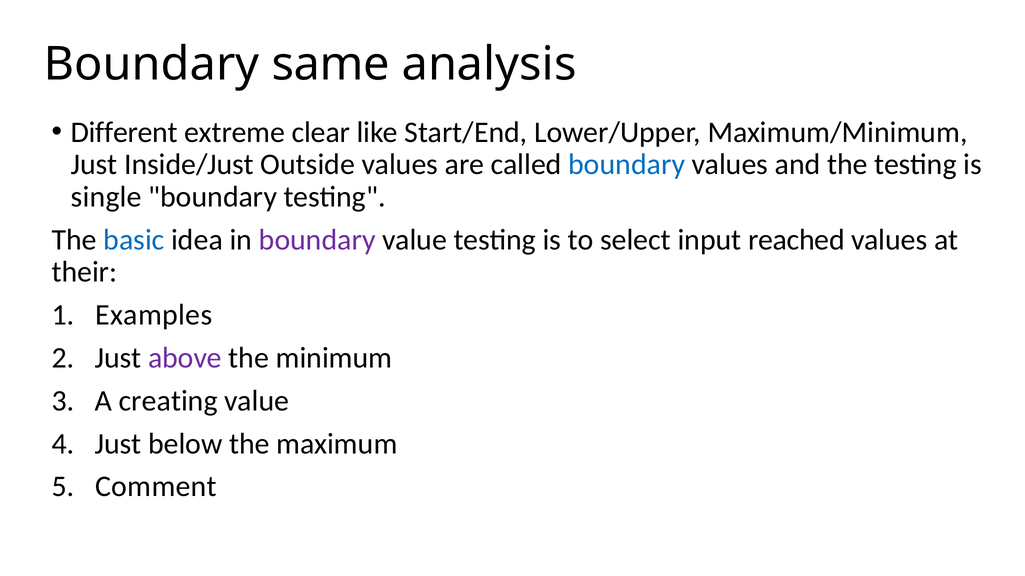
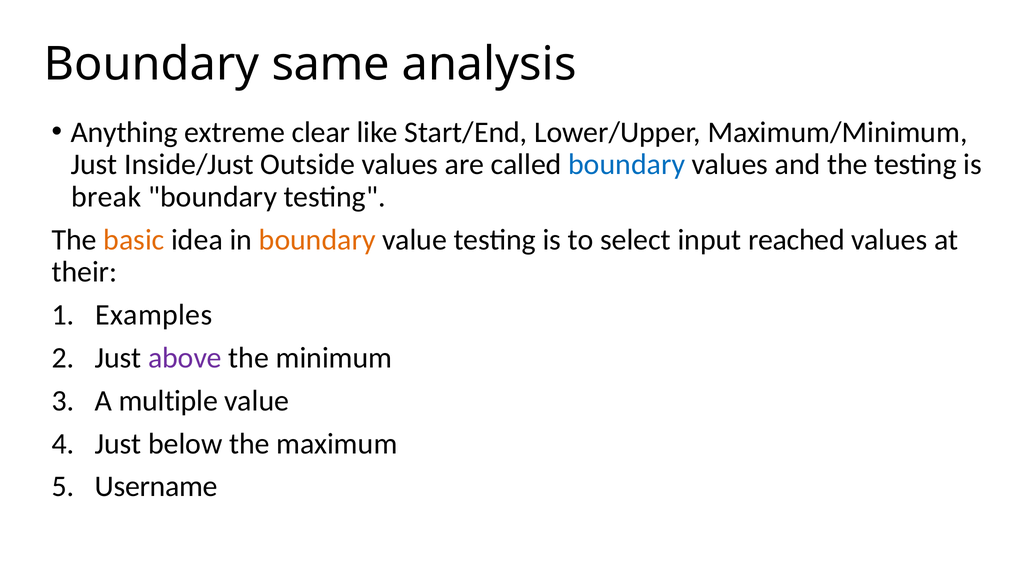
Different: Different -> Anything
single: single -> break
basic colour: blue -> orange
boundary at (317, 240) colour: purple -> orange
creating: creating -> multiple
Comment: Comment -> Username
